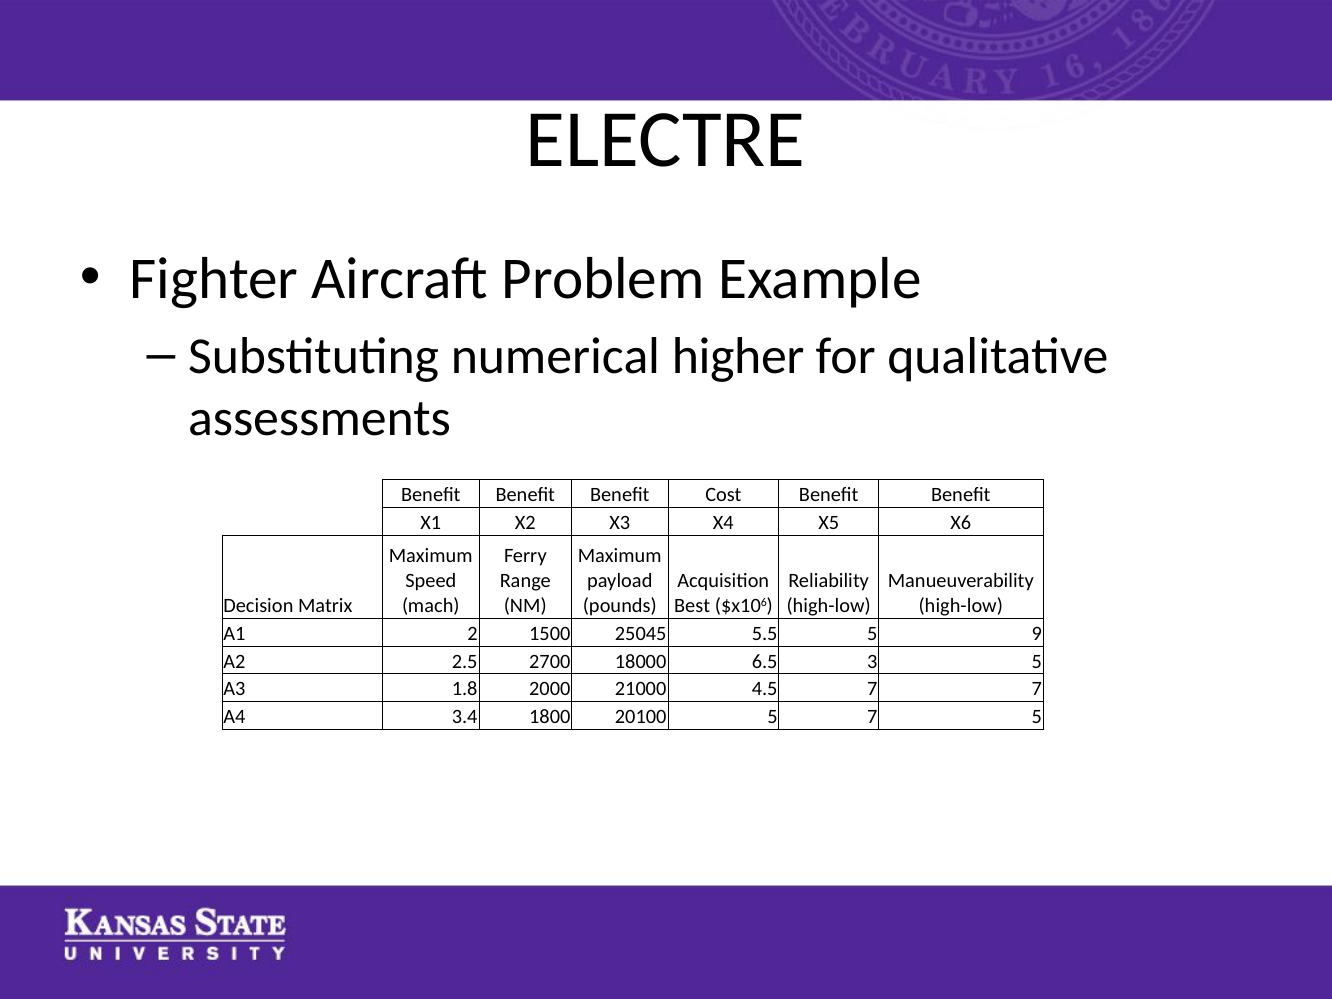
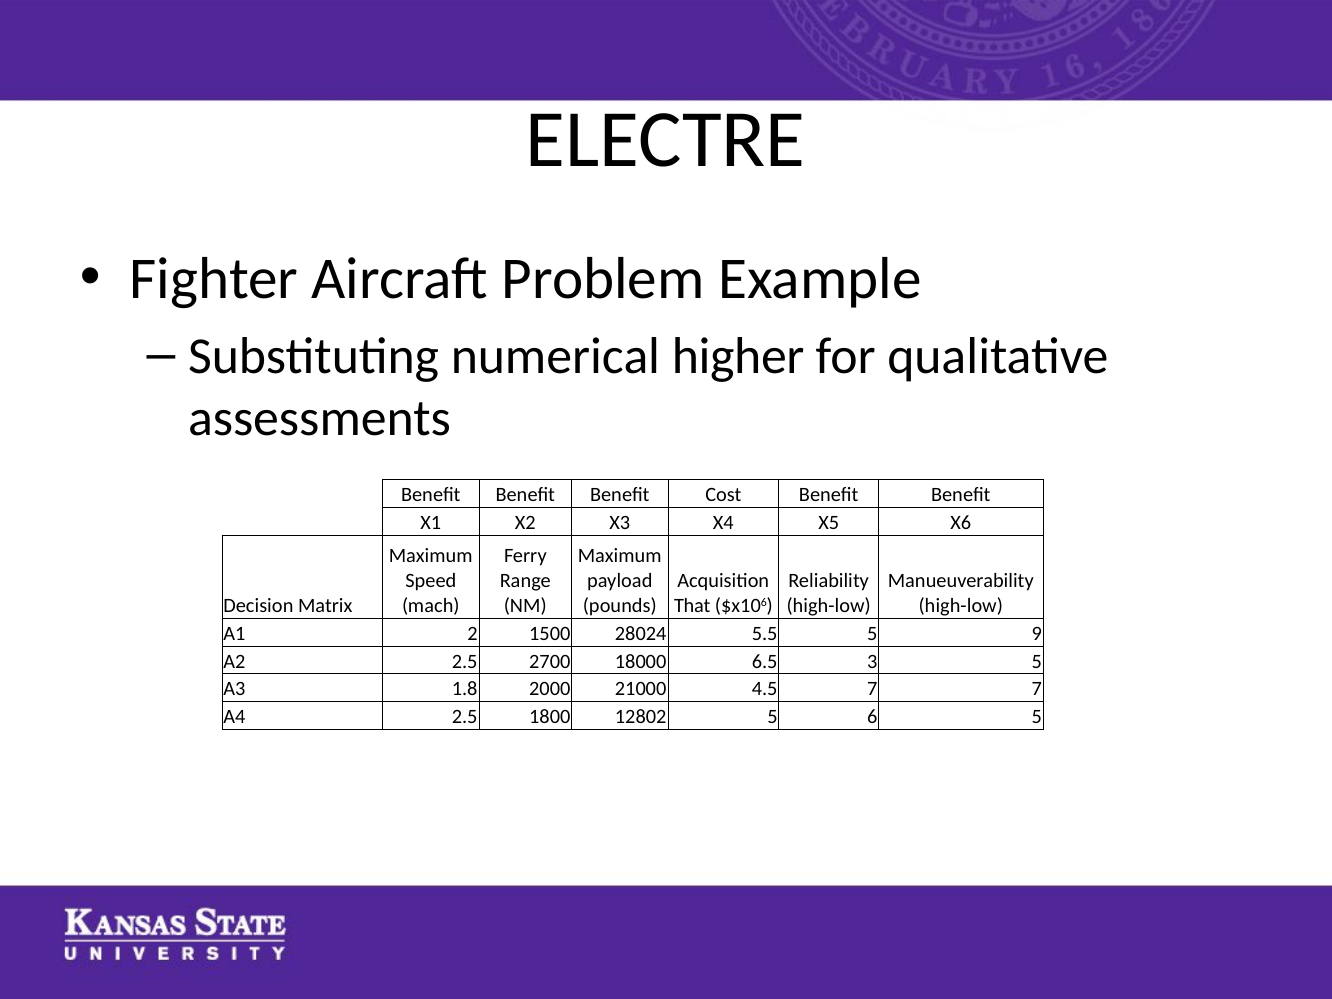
Best: Best -> That
25045: 25045 -> 28024
A4 3.4: 3.4 -> 2.5
20100: 20100 -> 12802
5 7: 7 -> 6
